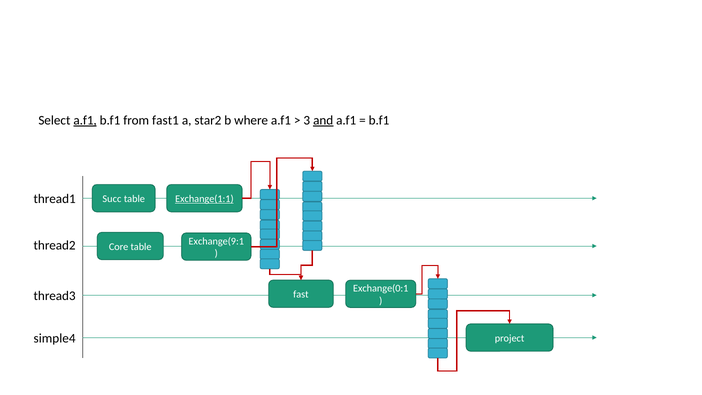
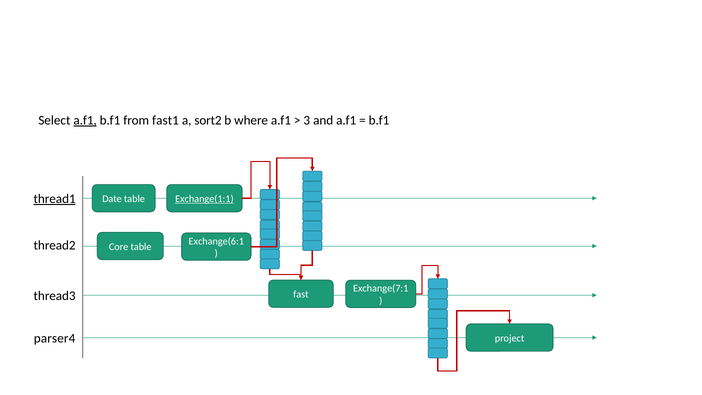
star2: star2 -> sort2
and underline: present -> none
thread1 underline: none -> present
Succ: Succ -> Date
Exchange(9:1: Exchange(9:1 -> Exchange(6:1
Exchange(0:1: Exchange(0:1 -> Exchange(7:1
simple4: simple4 -> parser4
